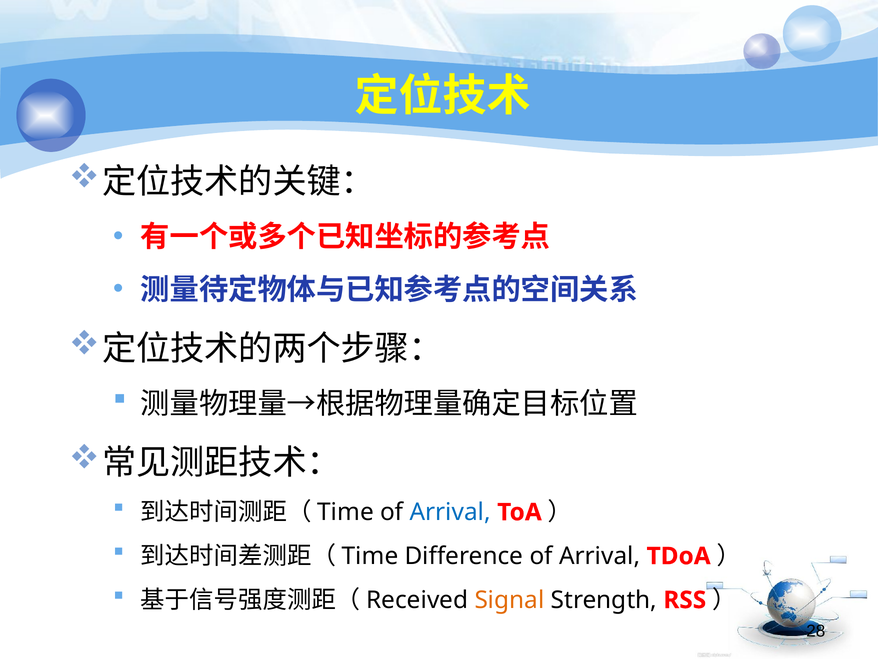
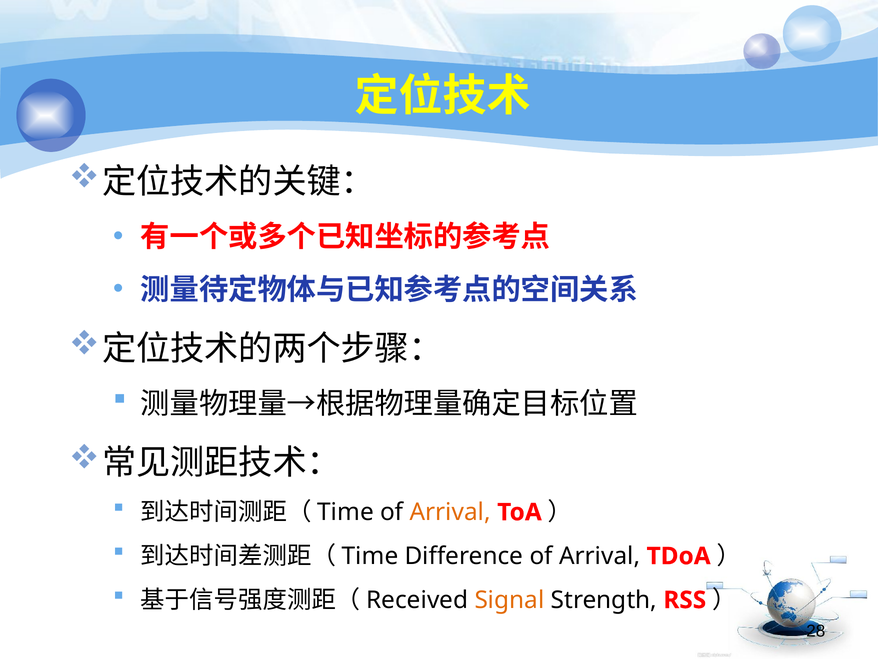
Arrival at (450, 512) colour: blue -> orange
